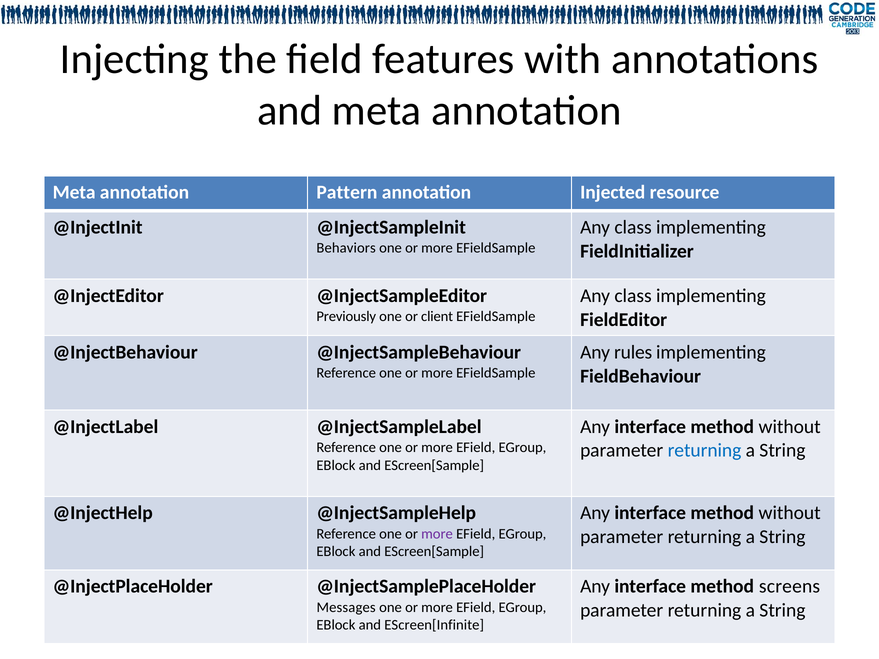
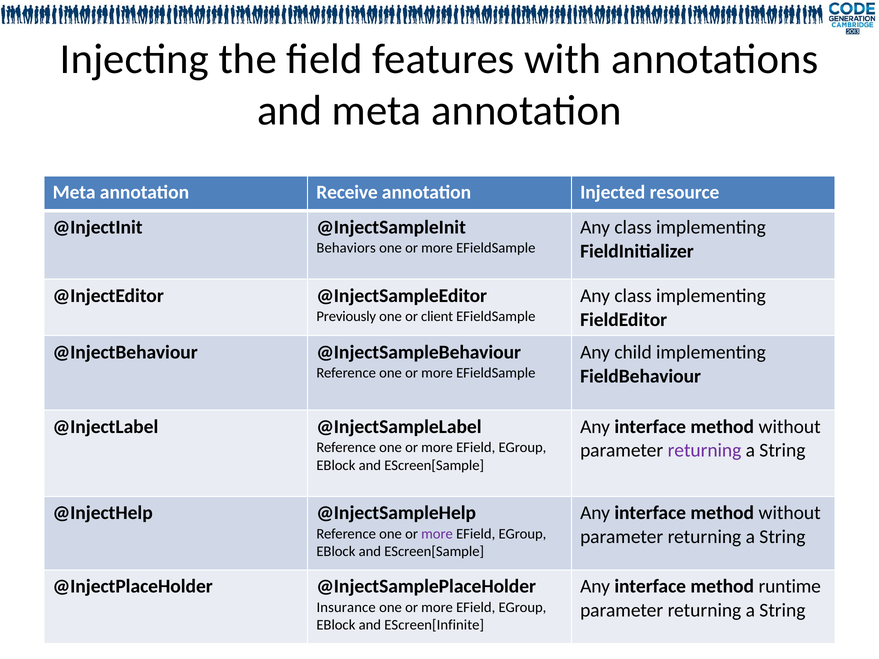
Pattern: Pattern -> Receive
rules: rules -> child
returning at (704, 451) colour: blue -> purple
screens: screens -> runtime
Messages: Messages -> Insurance
